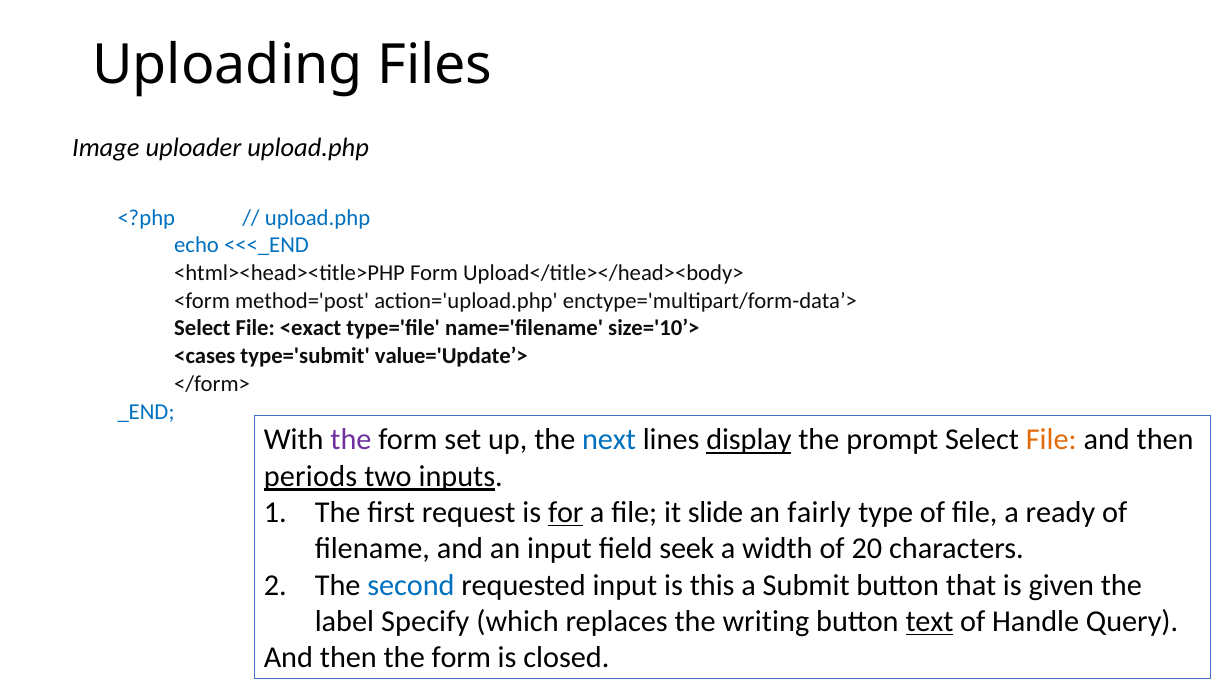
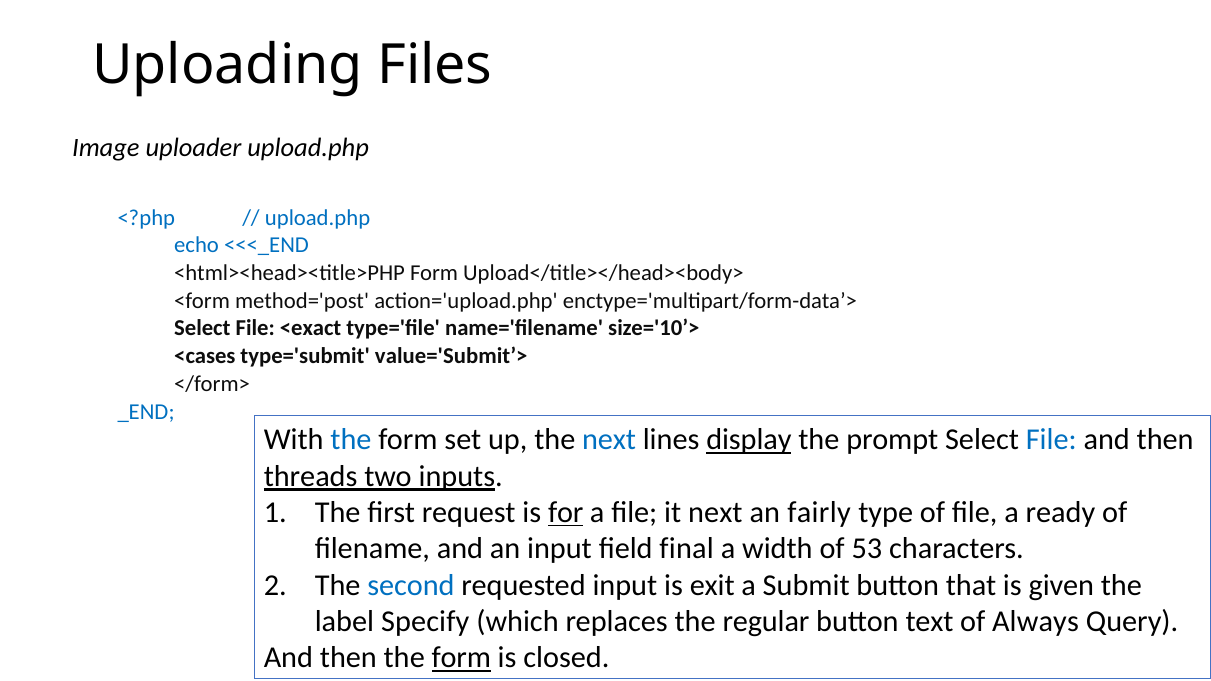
value='Update’>: value='Update’> -> value='Submit’>
the at (351, 440) colour: purple -> blue
File at (1051, 440) colour: orange -> blue
periods: periods -> threads
it slide: slide -> next
seek: seek -> final
20: 20 -> 53
this: this -> exit
writing: writing -> regular
text underline: present -> none
Handle: Handle -> Always
form at (461, 658) underline: none -> present
